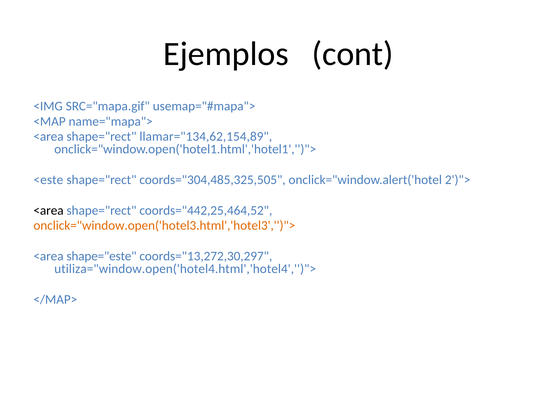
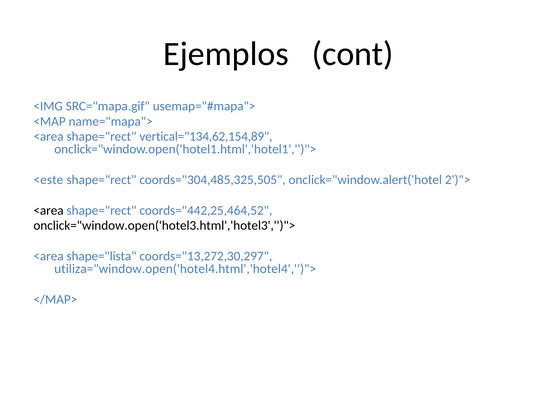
llamar="134,62,154,89: llamar="134,62,154,89 -> vertical="134,62,154,89
onclick="window.open('hotel3.html','hotel3','')"> colour: orange -> black
shape="este: shape="este -> shape="lista
